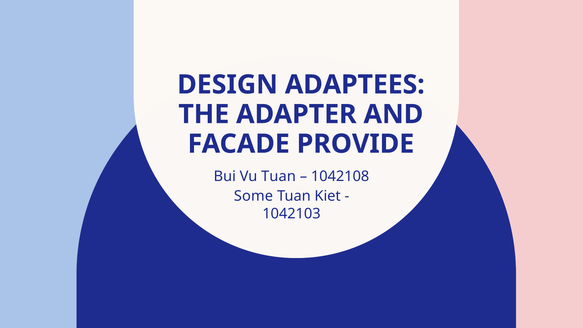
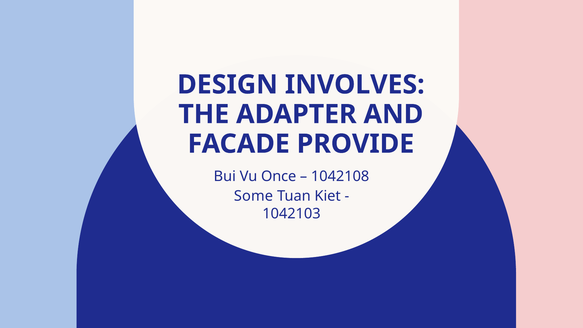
ADAPTEES: ADAPTEES -> INVOLVES
Vu Tuan: Tuan -> Once
